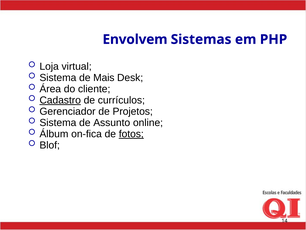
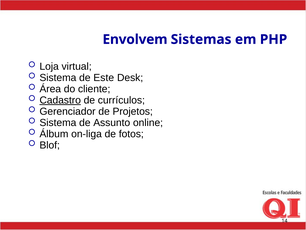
Mais: Mais -> Este
on-fica: on-fica -> on-liga
fotos underline: present -> none
